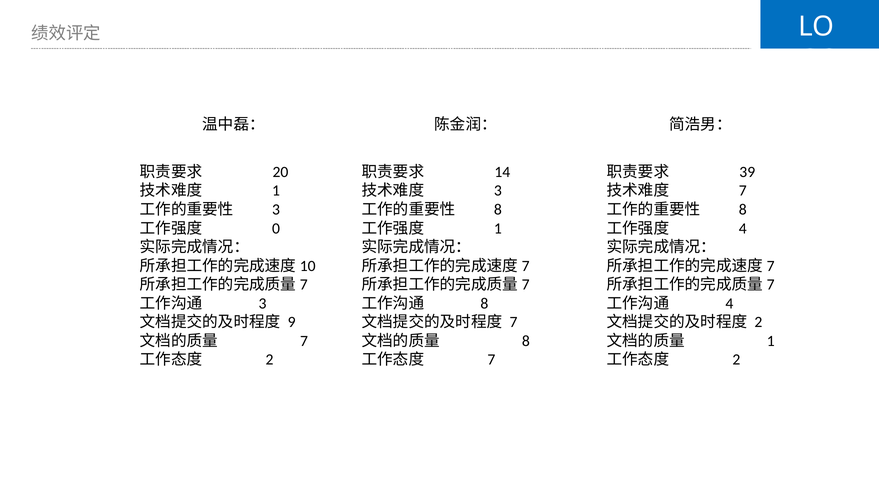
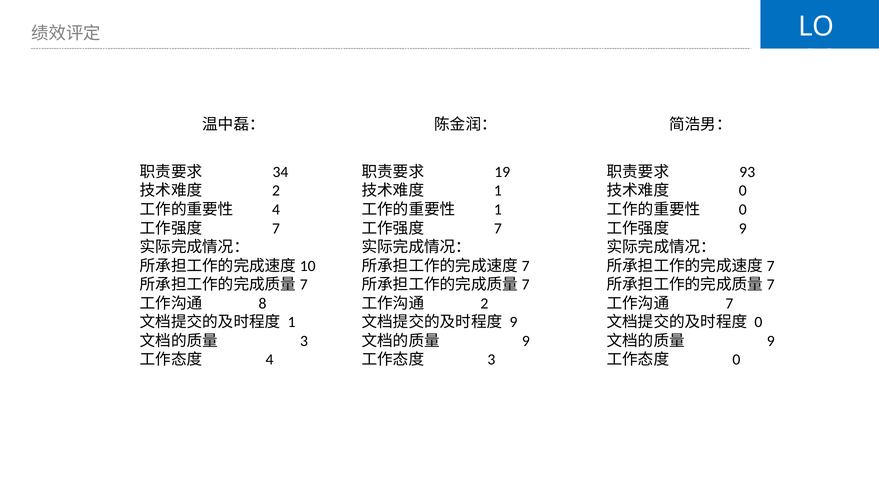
20: 20 -> 34
14: 14 -> 19
39: 39 -> 93
1 at (276, 191): 1 -> 2
3 at (498, 191): 3 -> 1
7 at (743, 191): 7 -> 0
3 at (276, 209): 3 -> 4
8 at (498, 209): 8 -> 1
8 at (743, 209): 8 -> 0
0 at (276, 228): 0 -> 7
1 at (498, 228): 1 -> 7
4 at (743, 228): 4 -> 9
3 at (263, 303): 3 -> 8
8 at (484, 303): 8 -> 2
4 at (729, 303): 4 -> 7
9 at (292, 322): 9 -> 1
7 at (513, 322): 7 -> 9
2 at (758, 322): 2 -> 0
7 at (304, 341): 7 -> 3
8 at (526, 341): 8 -> 9
1 at (771, 341): 1 -> 9
2 at (269, 359): 2 -> 4
7 at (491, 359): 7 -> 3
2 at (736, 359): 2 -> 0
